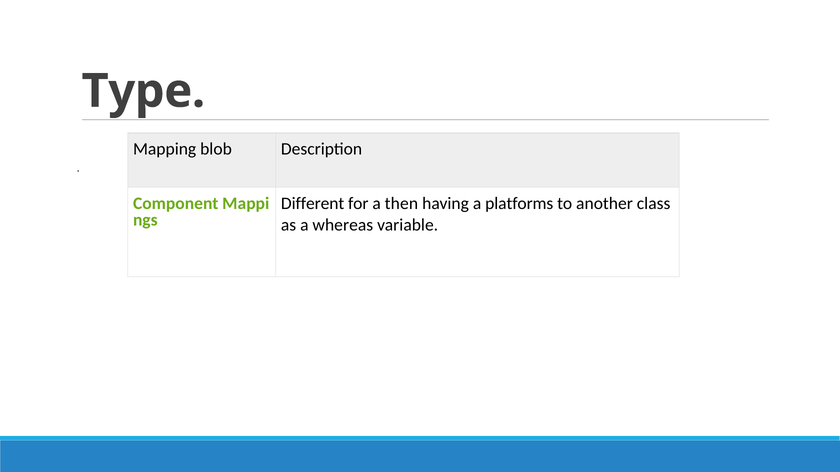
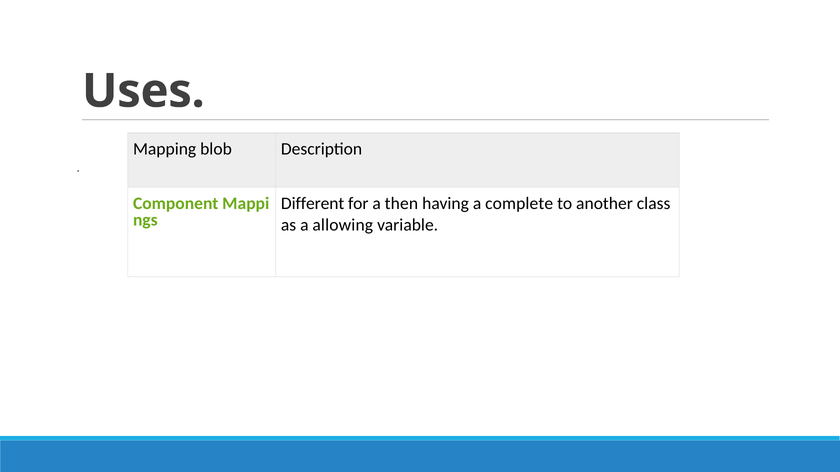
Type: Type -> Uses
platforms: platforms -> complete
whereas: whereas -> allowing
